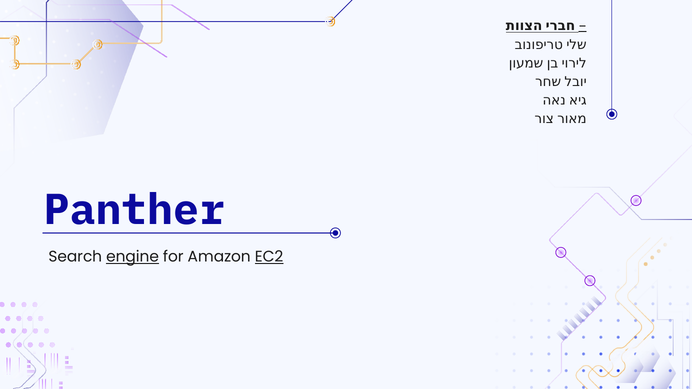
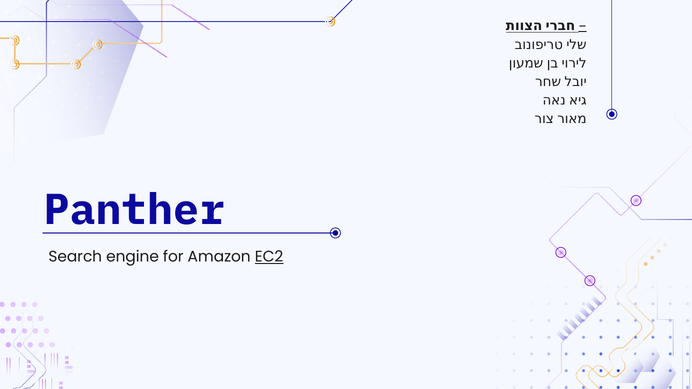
engine underline: present -> none
